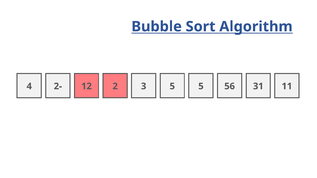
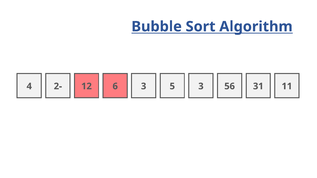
12 2: 2 -> 6
5 5: 5 -> 3
